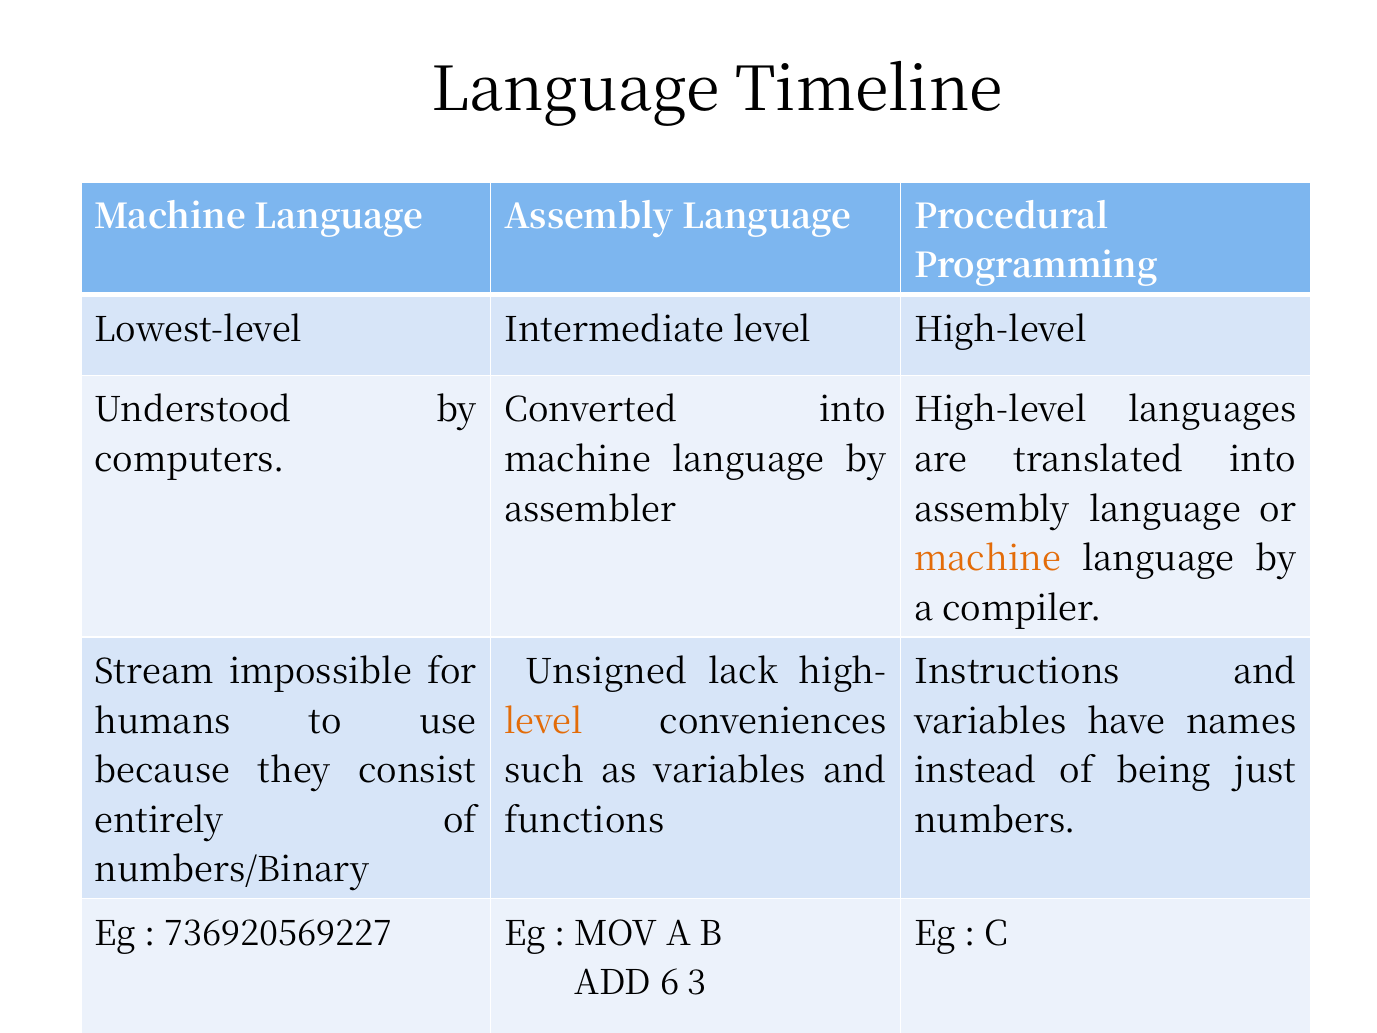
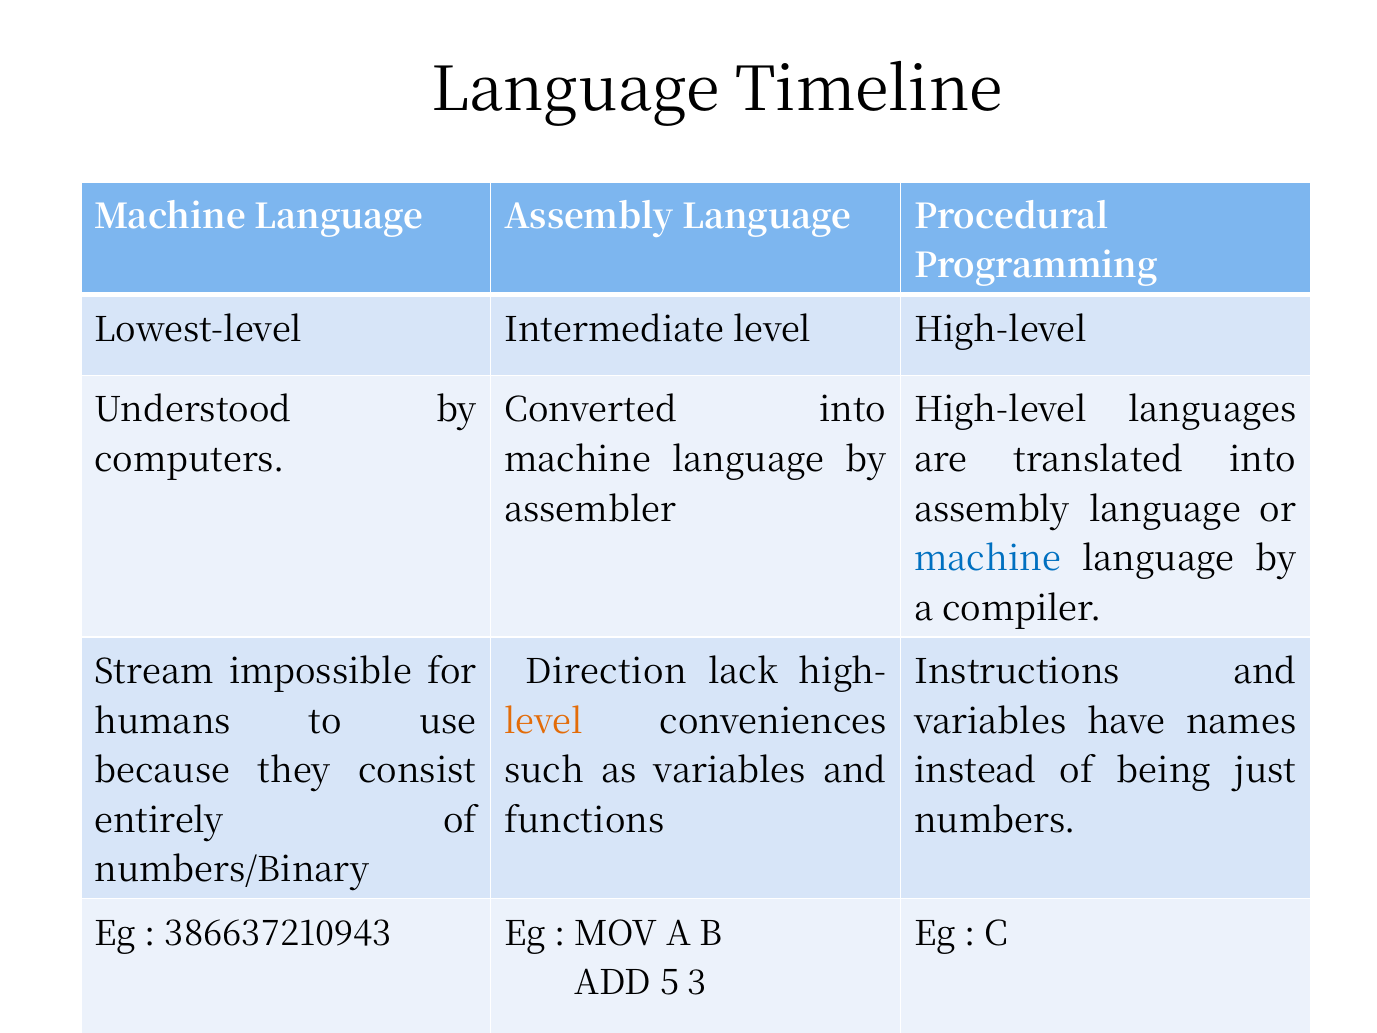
machine at (988, 559) colour: orange -> blue
Unsigned: Unsigned -> Direction
736920569227: 736920569227 -> 386637210943
6: 6 -> 5
